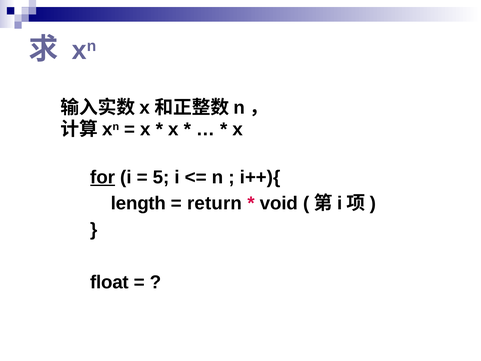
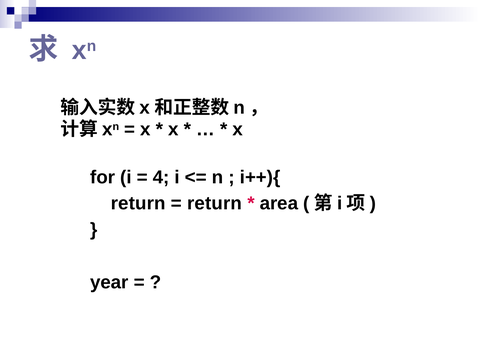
for underline: present -> none
5: 5 -> 4
length at (138, 203): length -> return
void: void -> area
float: float -> year
